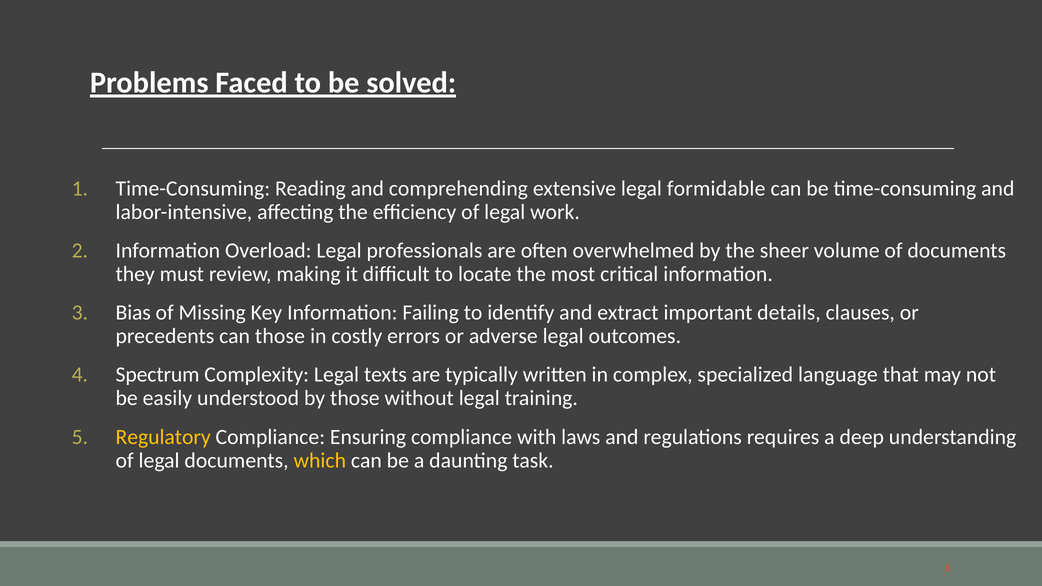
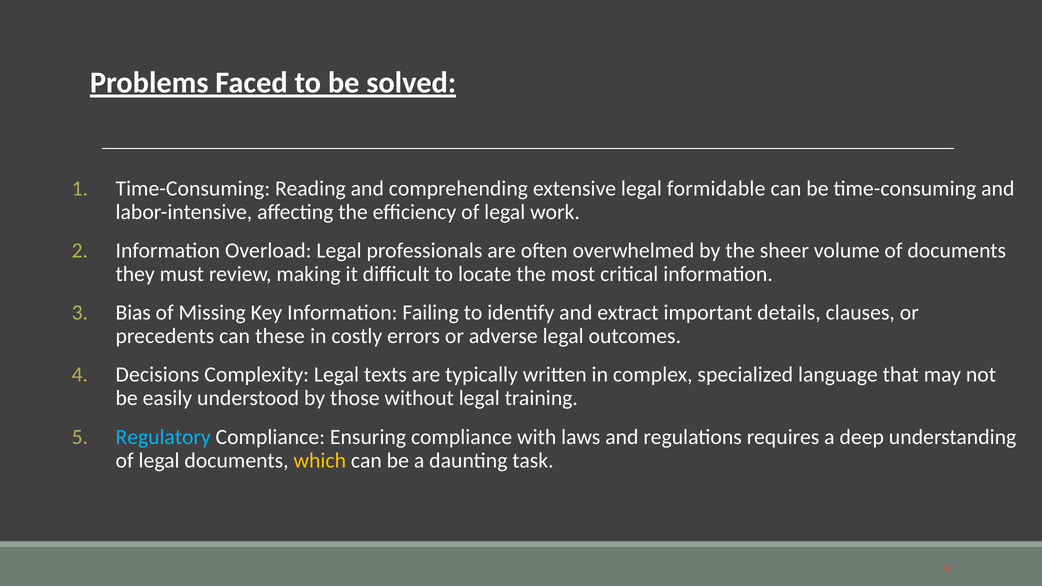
can those: those -> these
Spectrum: Spectrum -> Decisions
Regulatory colour: yellow -> light blue
